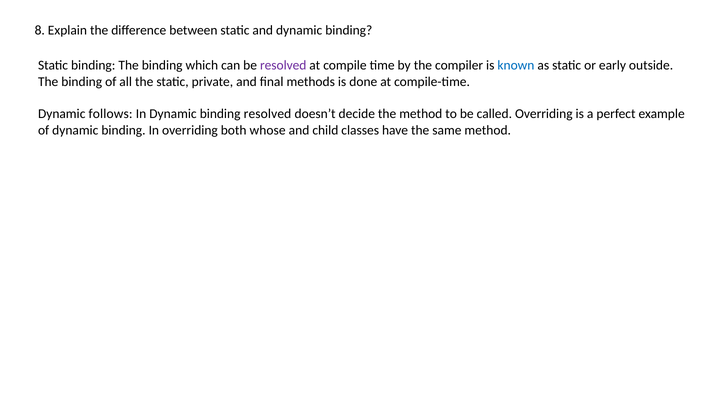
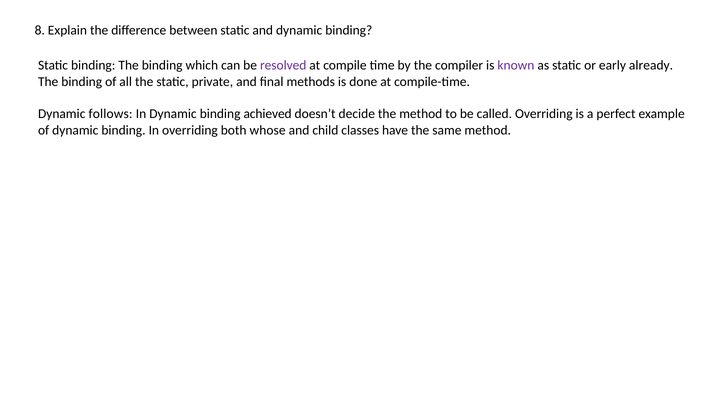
known colour: blue -> purple
outside: outside -> already
binding resolved: resolved -> achieved
